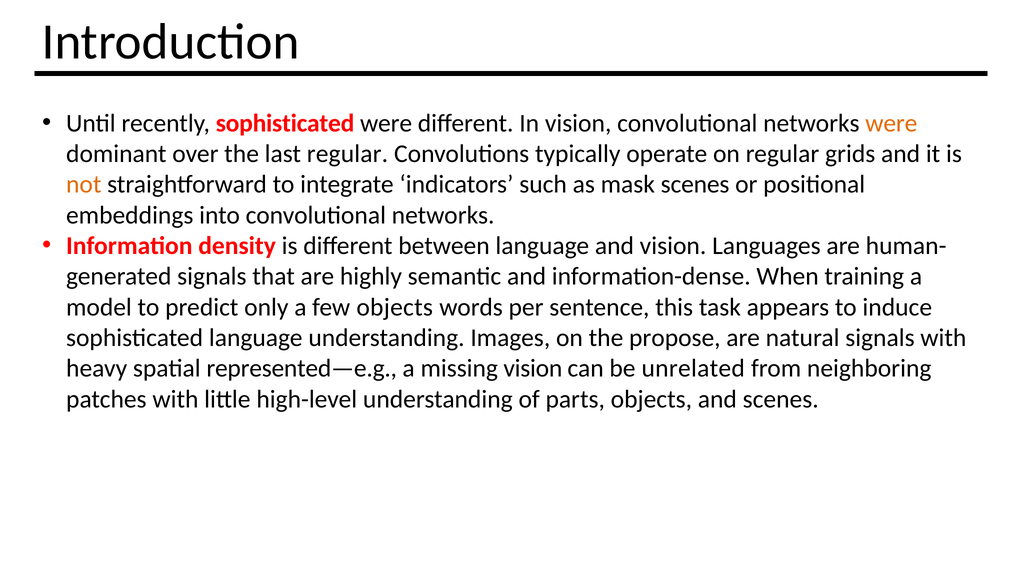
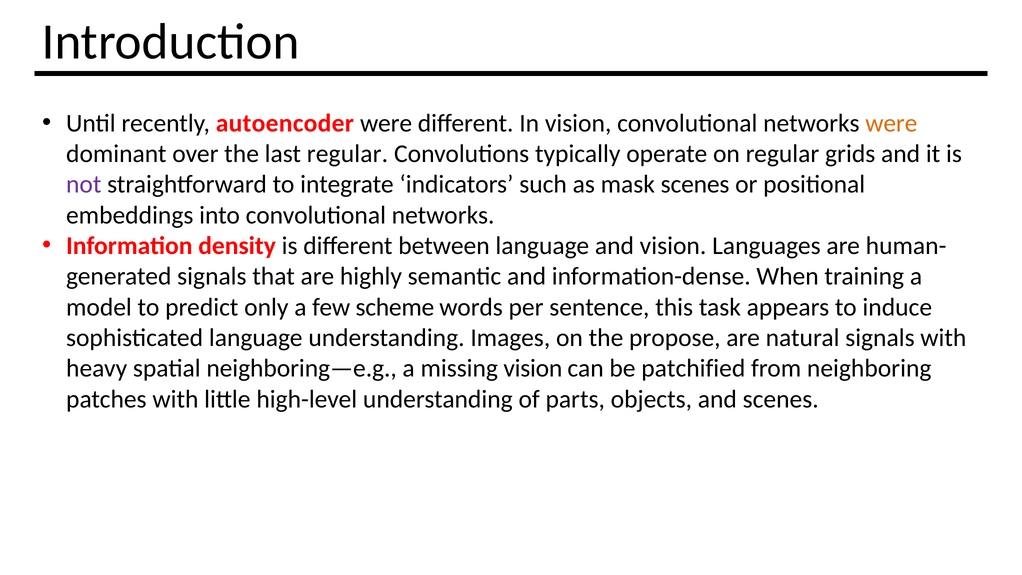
recently sophisticated: sophisticated -> autoencoder
not colour: orange -> purple
few objects: objects -> scheme
represented—e.g: represented—e.g -> neighboring—e.g
unrelated: unrelated -> patchified
